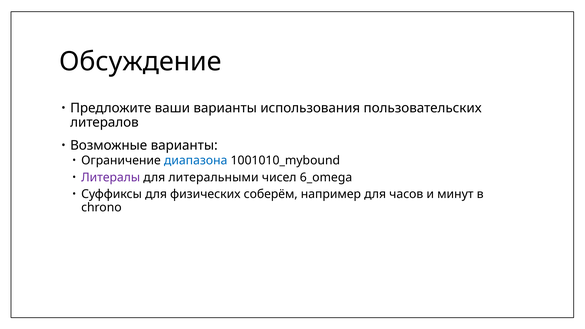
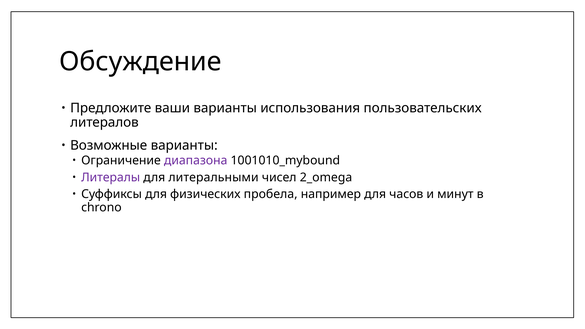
диапазона colour: blue -> purple
6_omega: 6_omega -> 2_omega
соберём: соберём -> пробела
